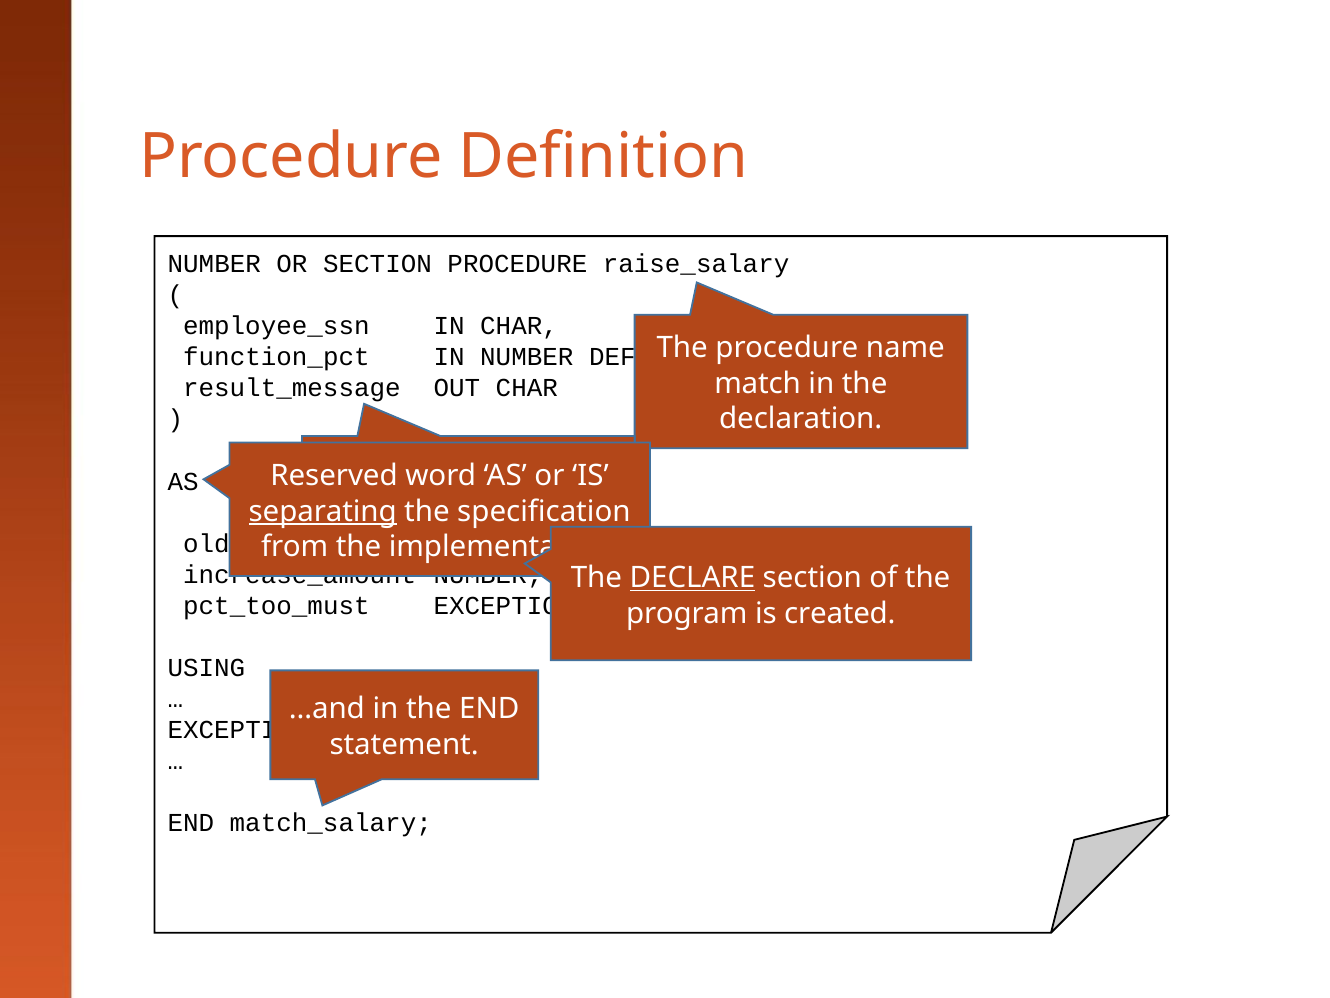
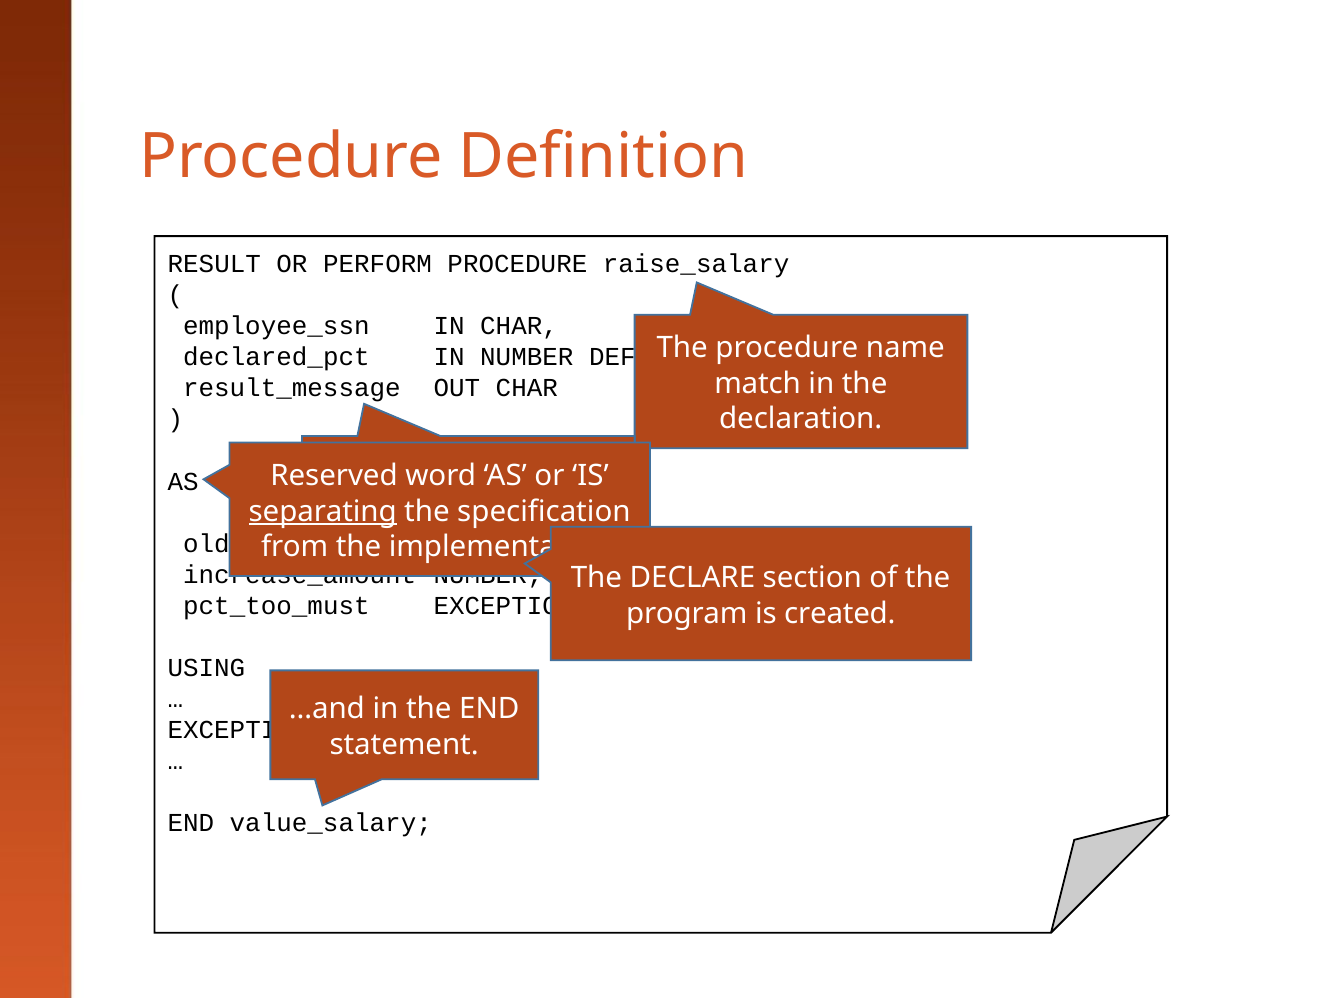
NUMBER at (214, 264): NUMBER -> RESULT
OR SECTION: SECTION -> PERFORM
function_pct: function_pct -> declared_pct
DECLARE underline: present -> none
match_salary: match_salary -> value_salary
